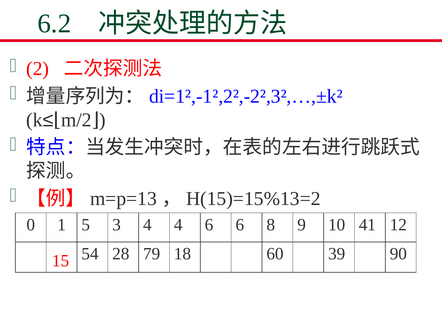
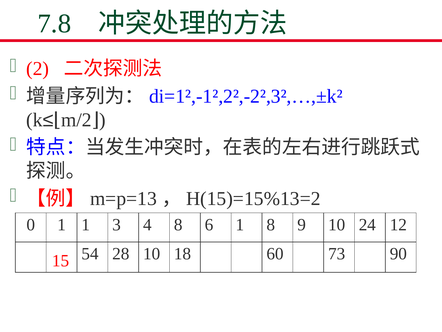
6.2: 6.2 -> 7.8
1 5: 5 -> 1
4 4: 4 -> 8
6 6: 6 -> 1
41: 41 -> 24
28 79: 79 -> 10
39: 39 -> 73
